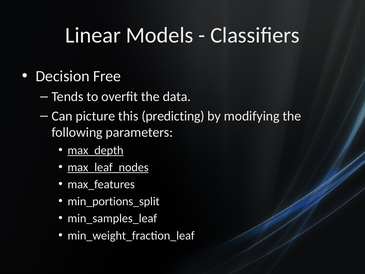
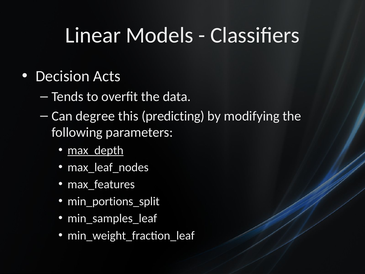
Free: Free -> Acts
picture: picture -> degree
max_leaf_nodes underline: present -> none
